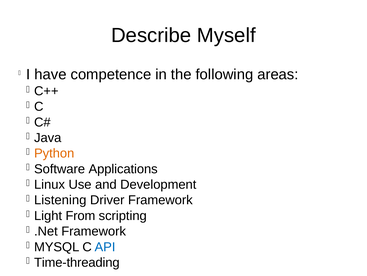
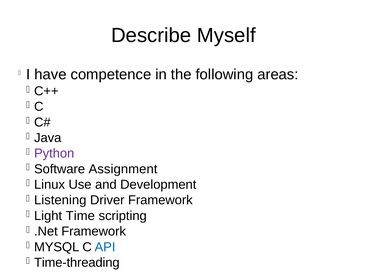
Python colour: orange -> purple
Applications: Applications -> Assignment
From: From -> Time
